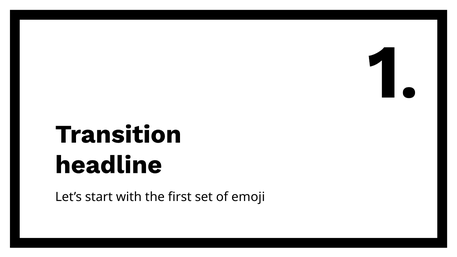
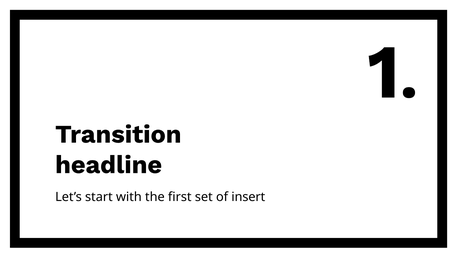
emoji: emoji -> insert
